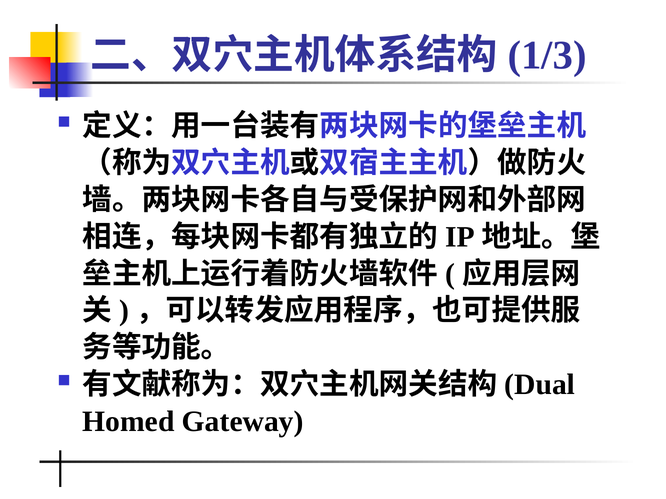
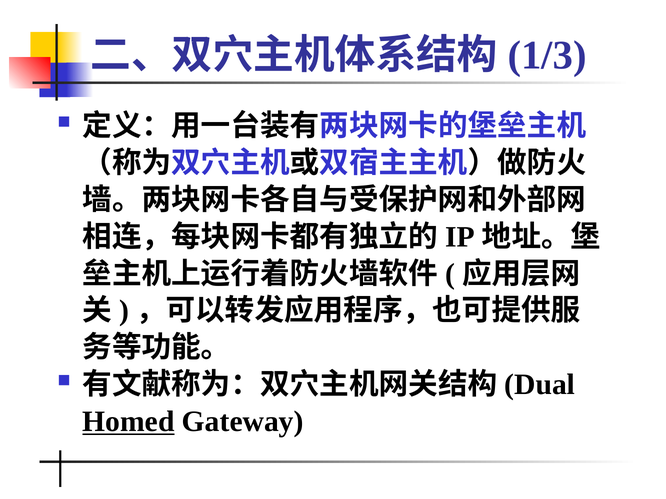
Homed underline: none -> present
